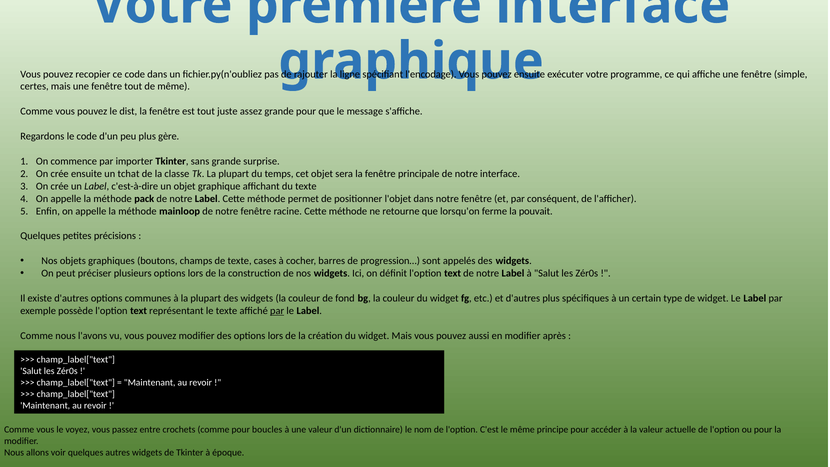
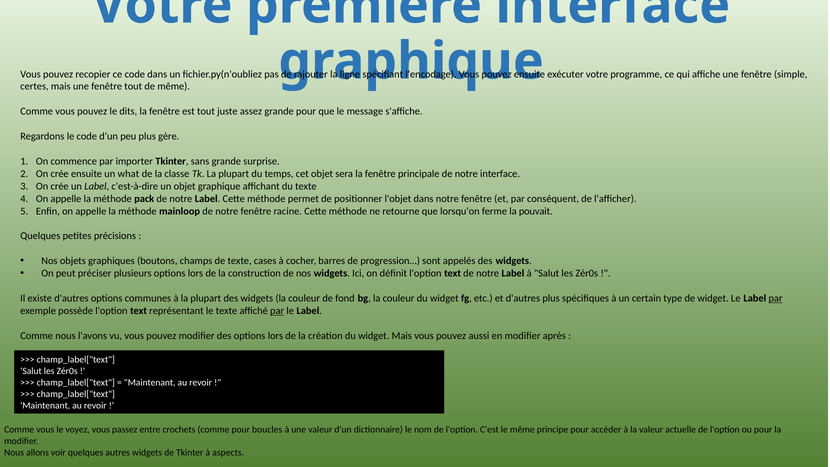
dist: dist -> dits
tchat: tchat -> what
par at (776, 298) underline: none -> present
époque: époque -> aspects
